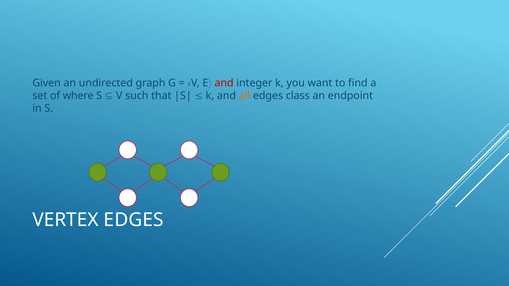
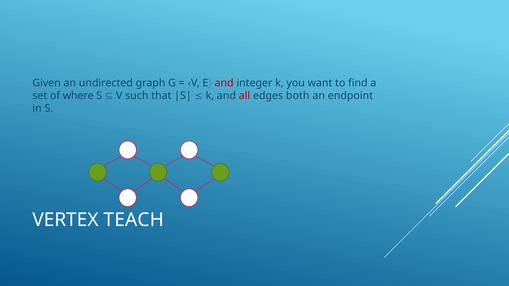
all colour: orange -> red
class: class -> both
VERTEX EDGES: EDGES -> TEACH
